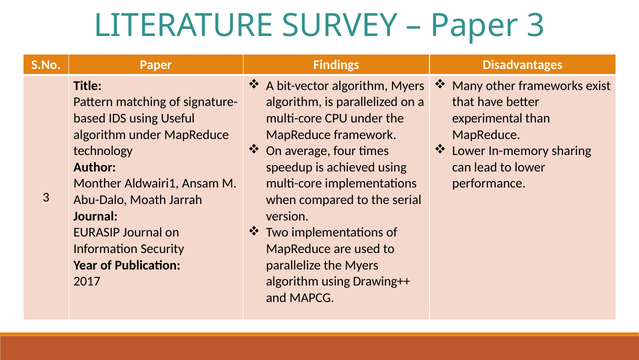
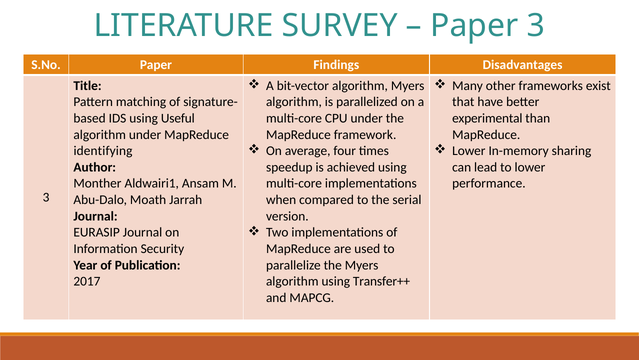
technology: technology -> identifying
Drawing++: Drawing++ -> Transfer++
